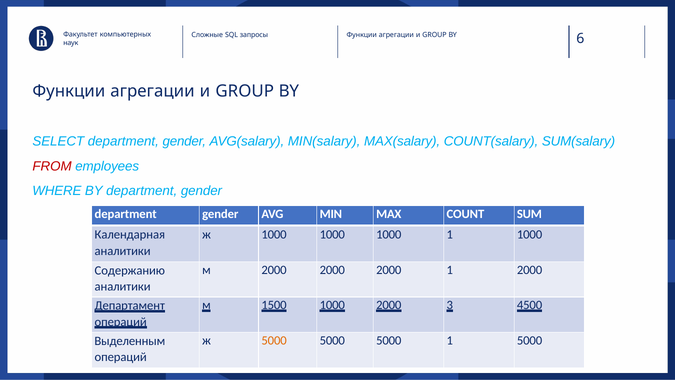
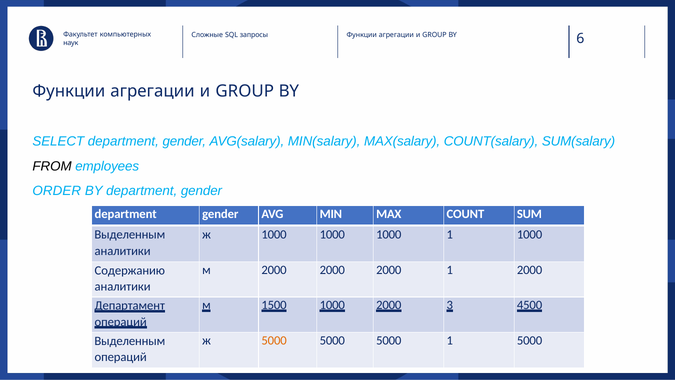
FROM colour: red -> black
WHERE: WHERE -> ORDER
Календарная at (130, 234): Календарная -> Выделенным
